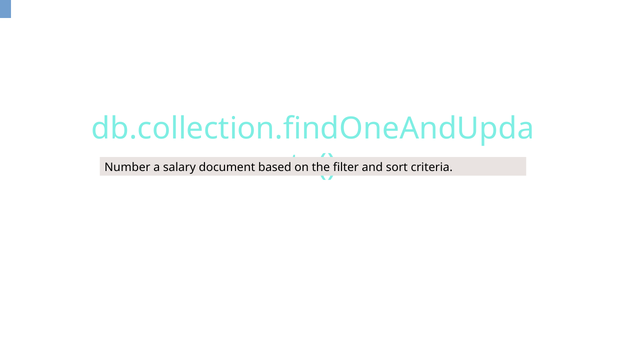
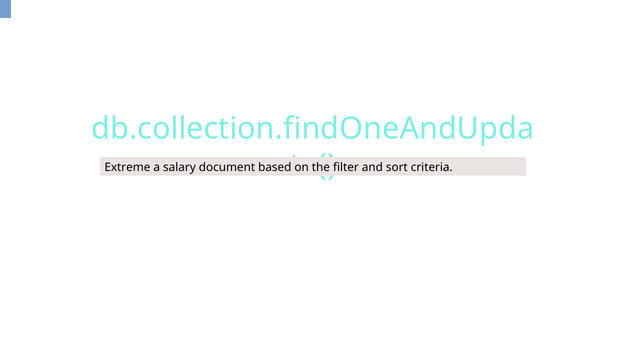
Number: Number -> Extreme
